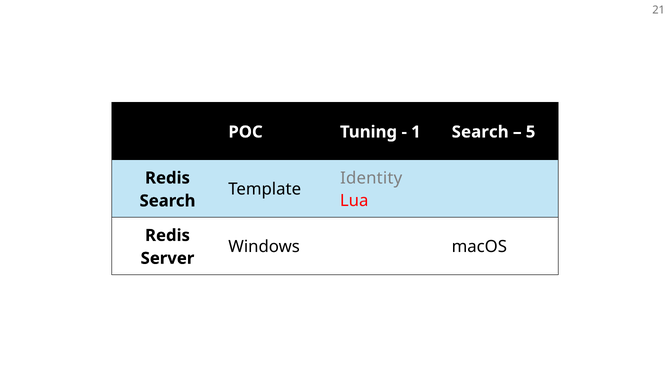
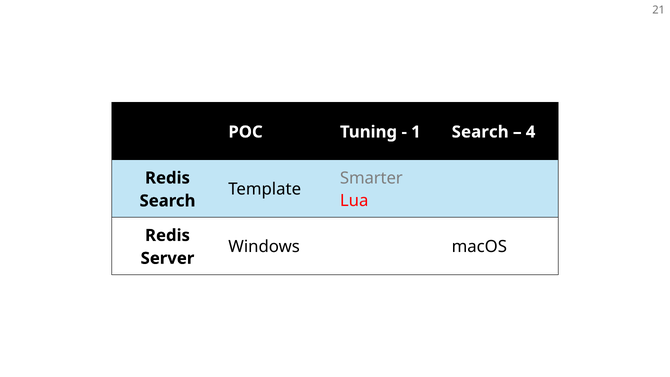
5: 5 -> 4
Identity: Identity -> Smarter
